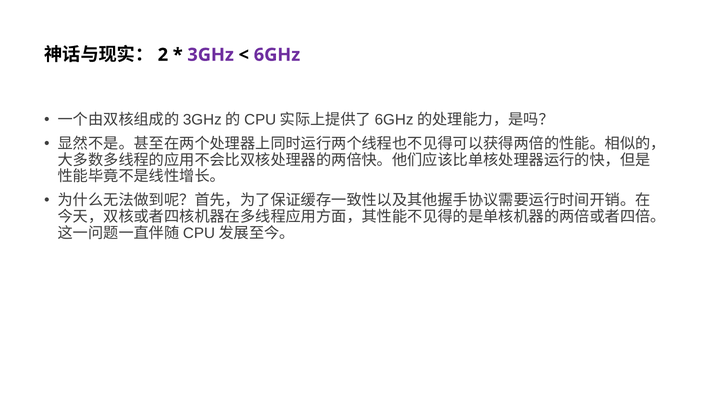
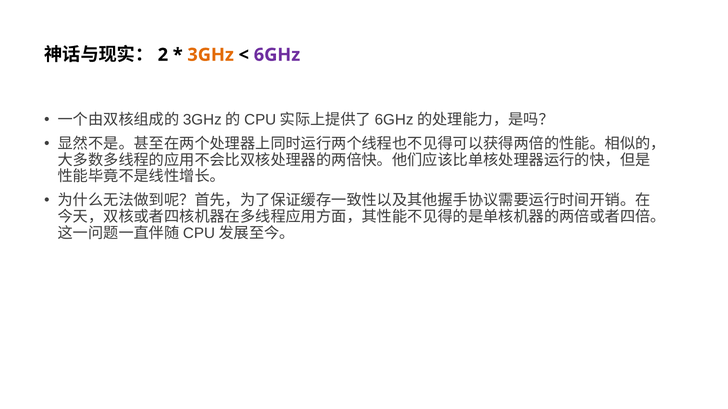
3GHz colour: purple -> orange
